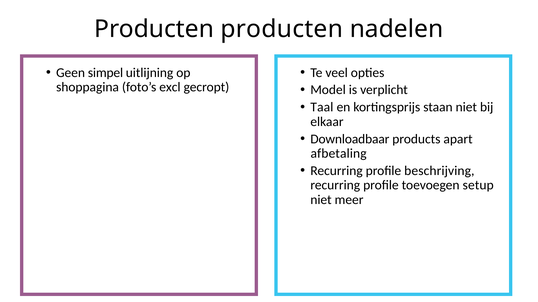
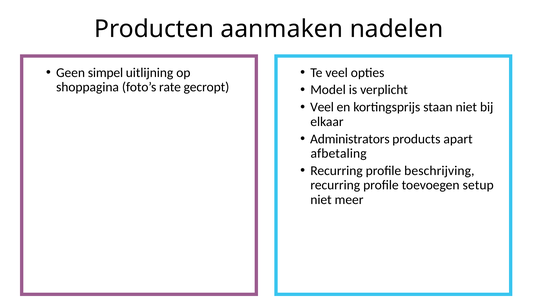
Producten producten: producten -> aanmaken
excl: excl -> rate
Taal at (322, 107): Taal -> Veel
Downloadbaar: Downloadbaar -> Administrators
